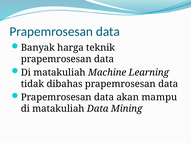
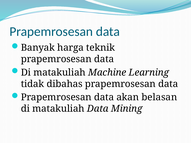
mampu: mampu -> belasan
